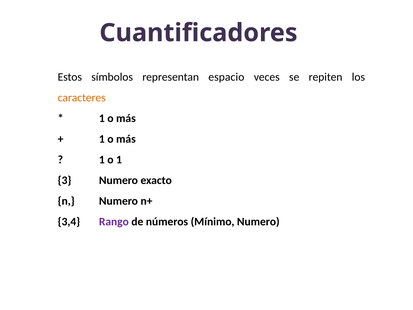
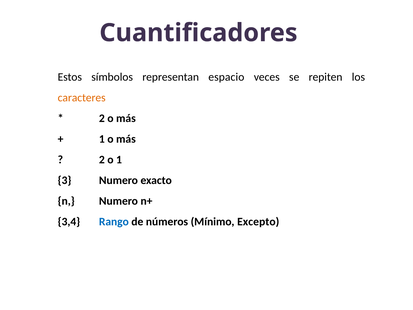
1 at (102, 118): 1 -> 2
1 at (102, 160): 1 -> 2
Rango colour: purple -> blue
Mínimo Numero: Numero -> Excepto
